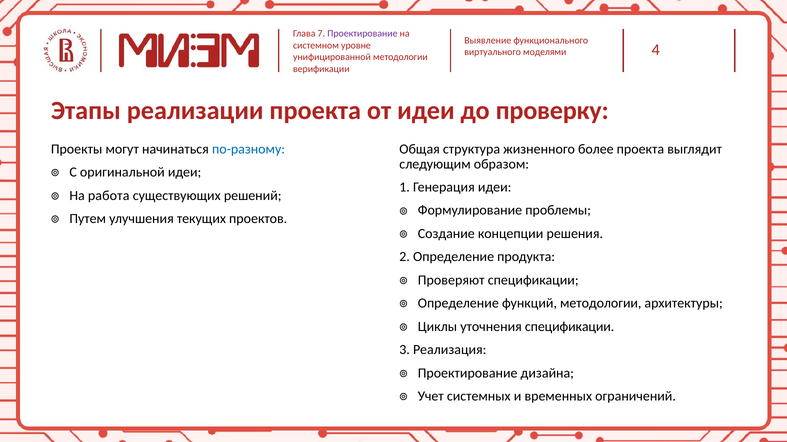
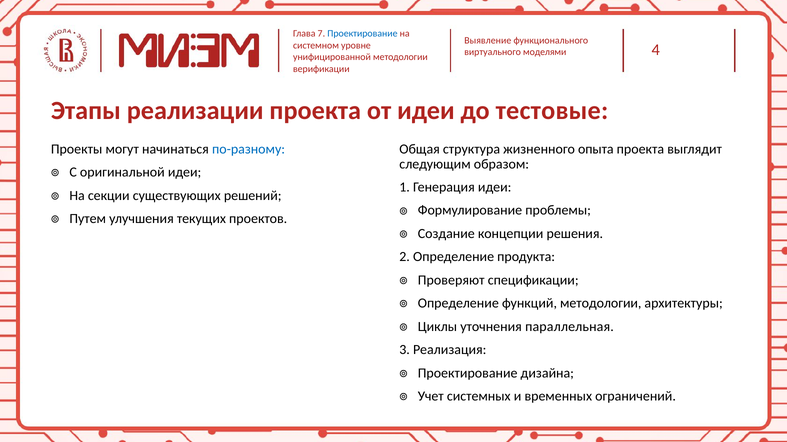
Проектирование at (362, 34) colour: purple -> blue
проверку: проверку -> тестовые
более: более -> опыта
работа: работа -> секции
уточнения спецификации: спецификации -> параллельная
